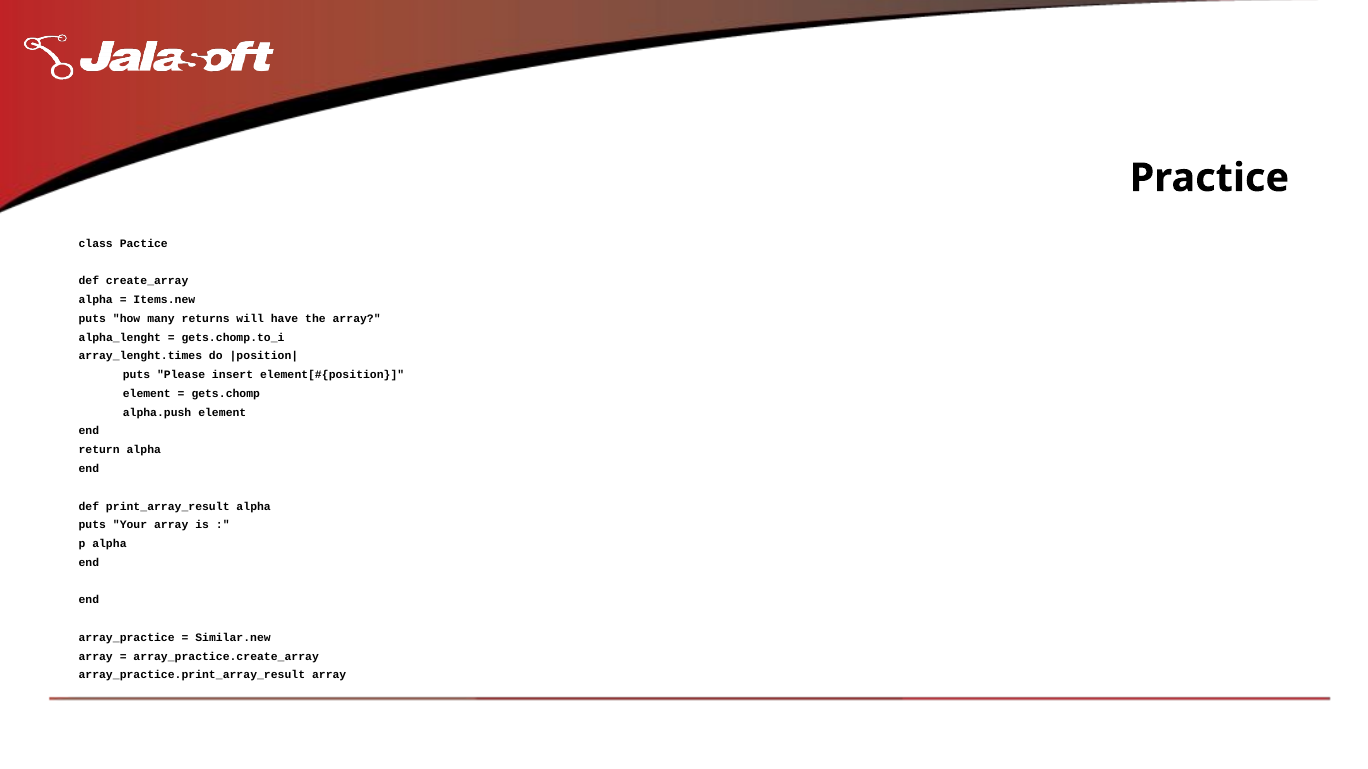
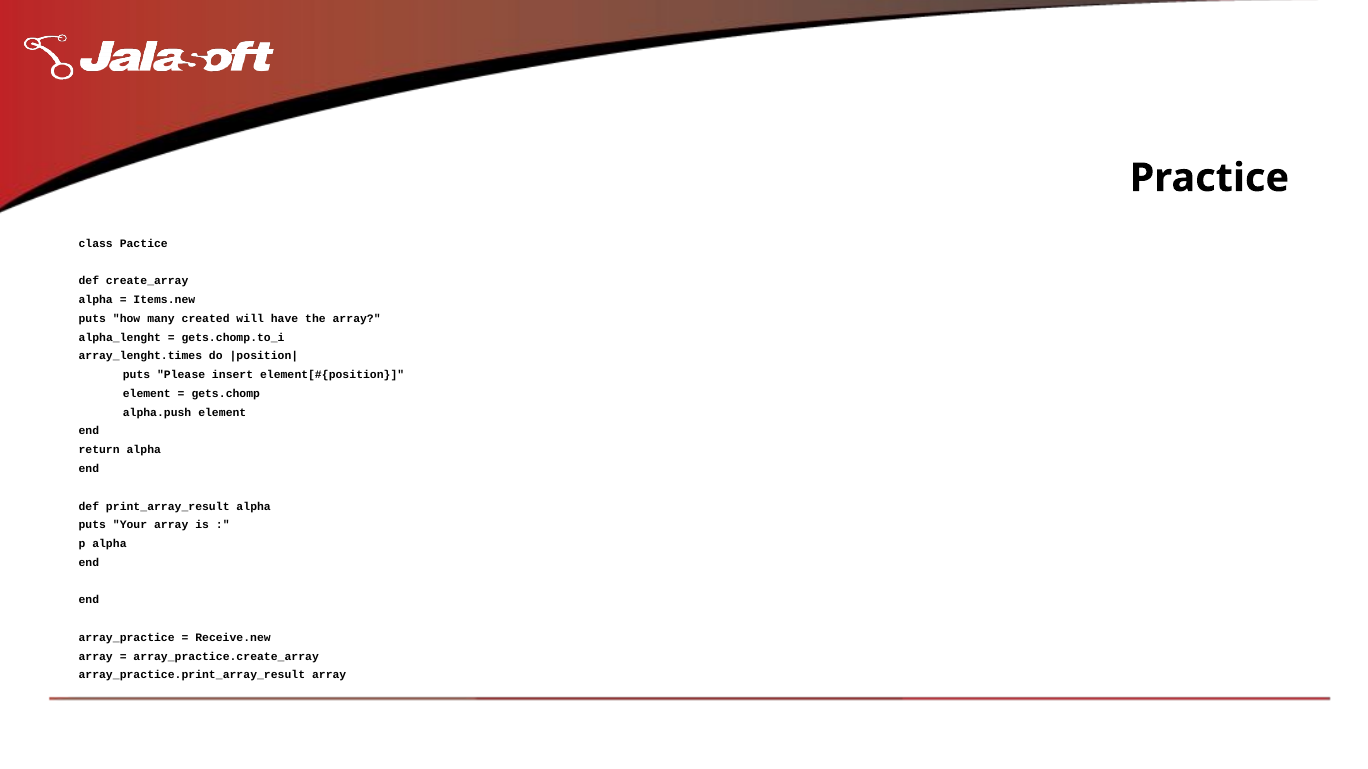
returns: returns -> created
Similar.new: Similar.new -> Receive.new
